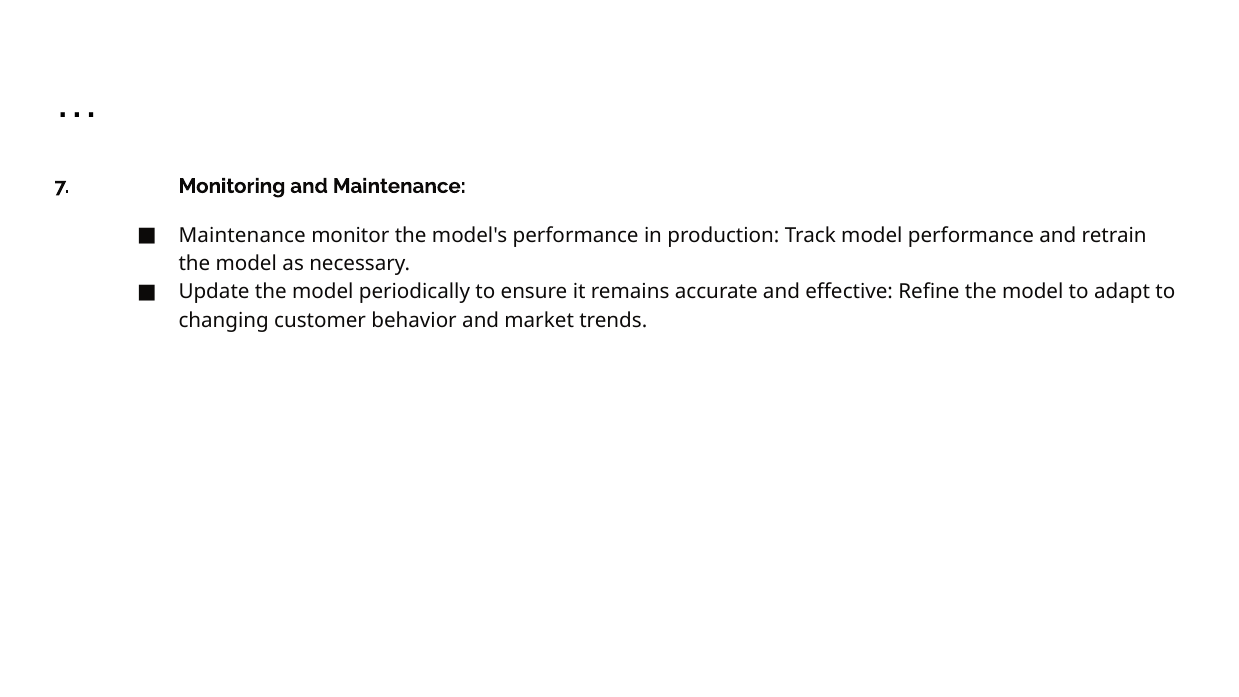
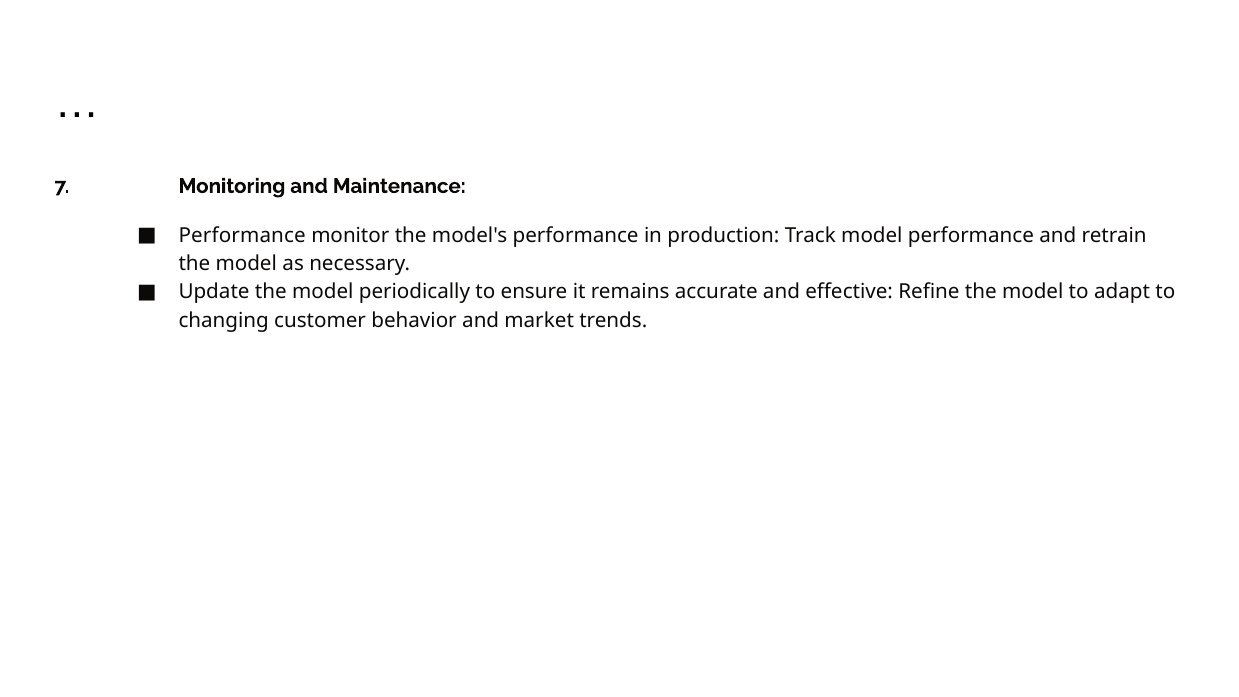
Maintenance at (242, 235): Maintenance -> Performance
